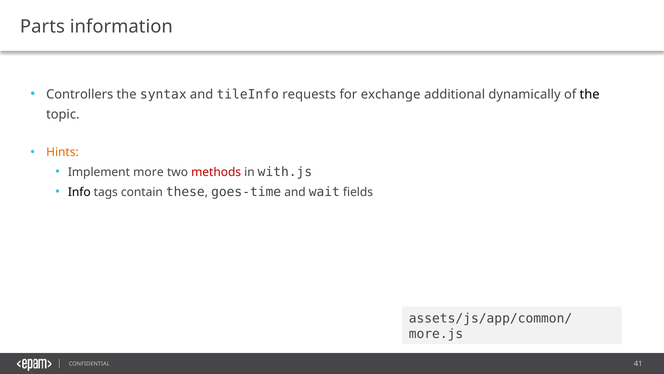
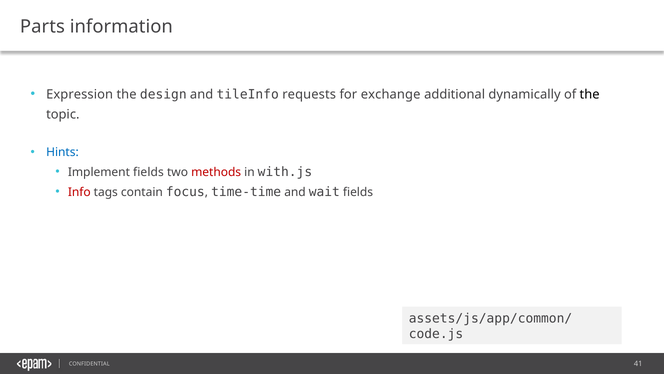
Controllers: Controllers -> Expression
syntax: syntax -> design
Hints colour: orange -> blue
Implement more: more -> fields
Info colour: black -> red
these: these -> focus
goes-time: goes-time -> time-time
more.js: more.js -> code.js
